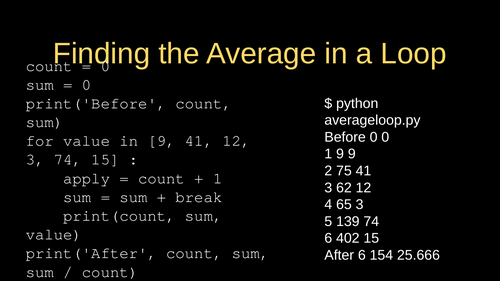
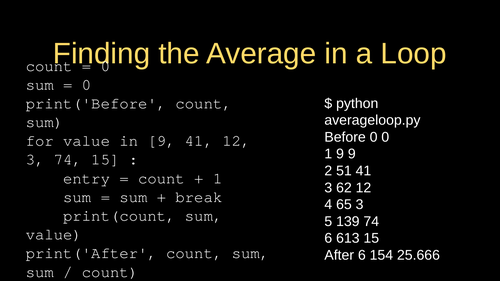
75: 75 -> 51
apply: apply -> entry
402: 402 -> 613
